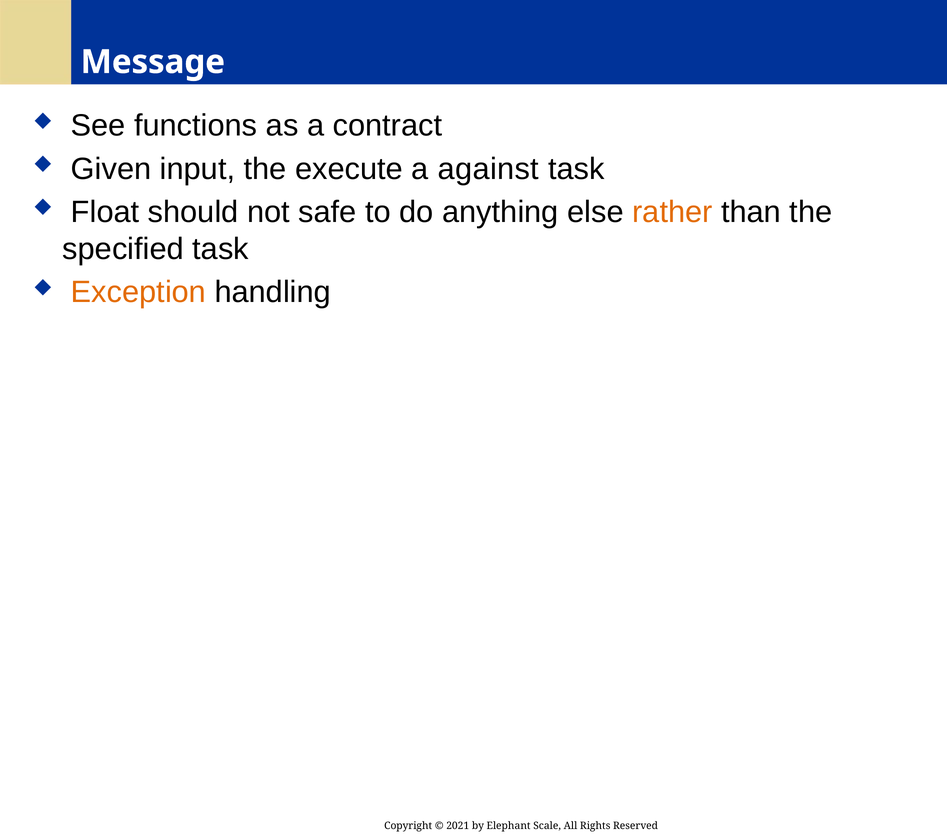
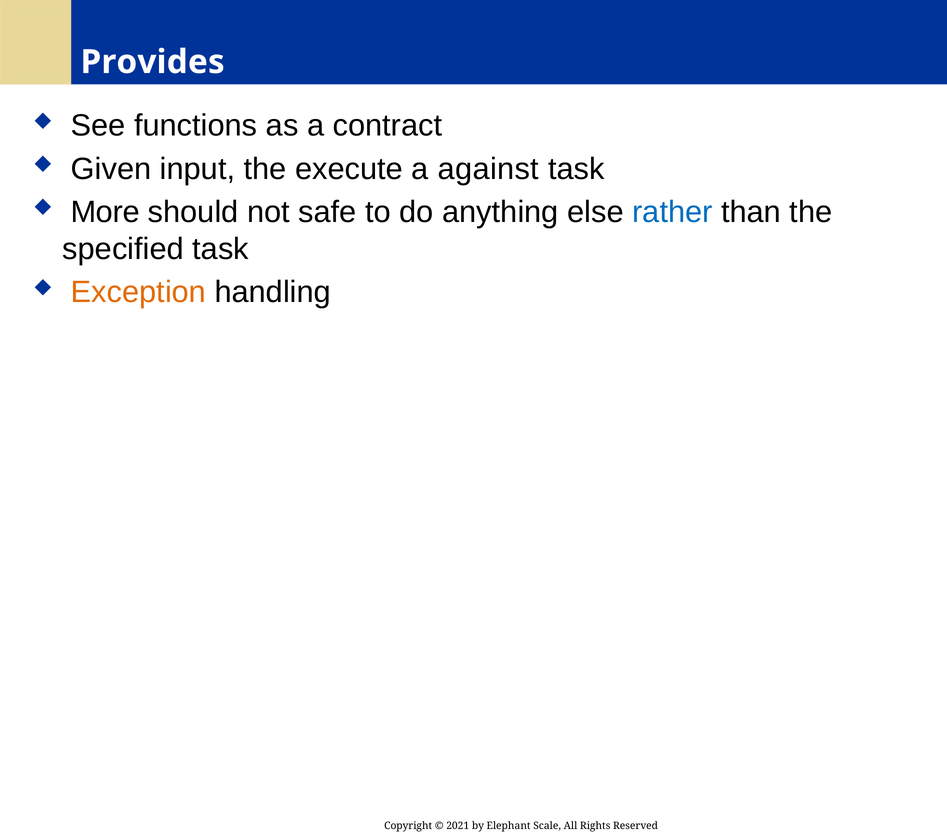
Message: Message -> Provides
Float: Float -> More
rather colour: orange -> blue
